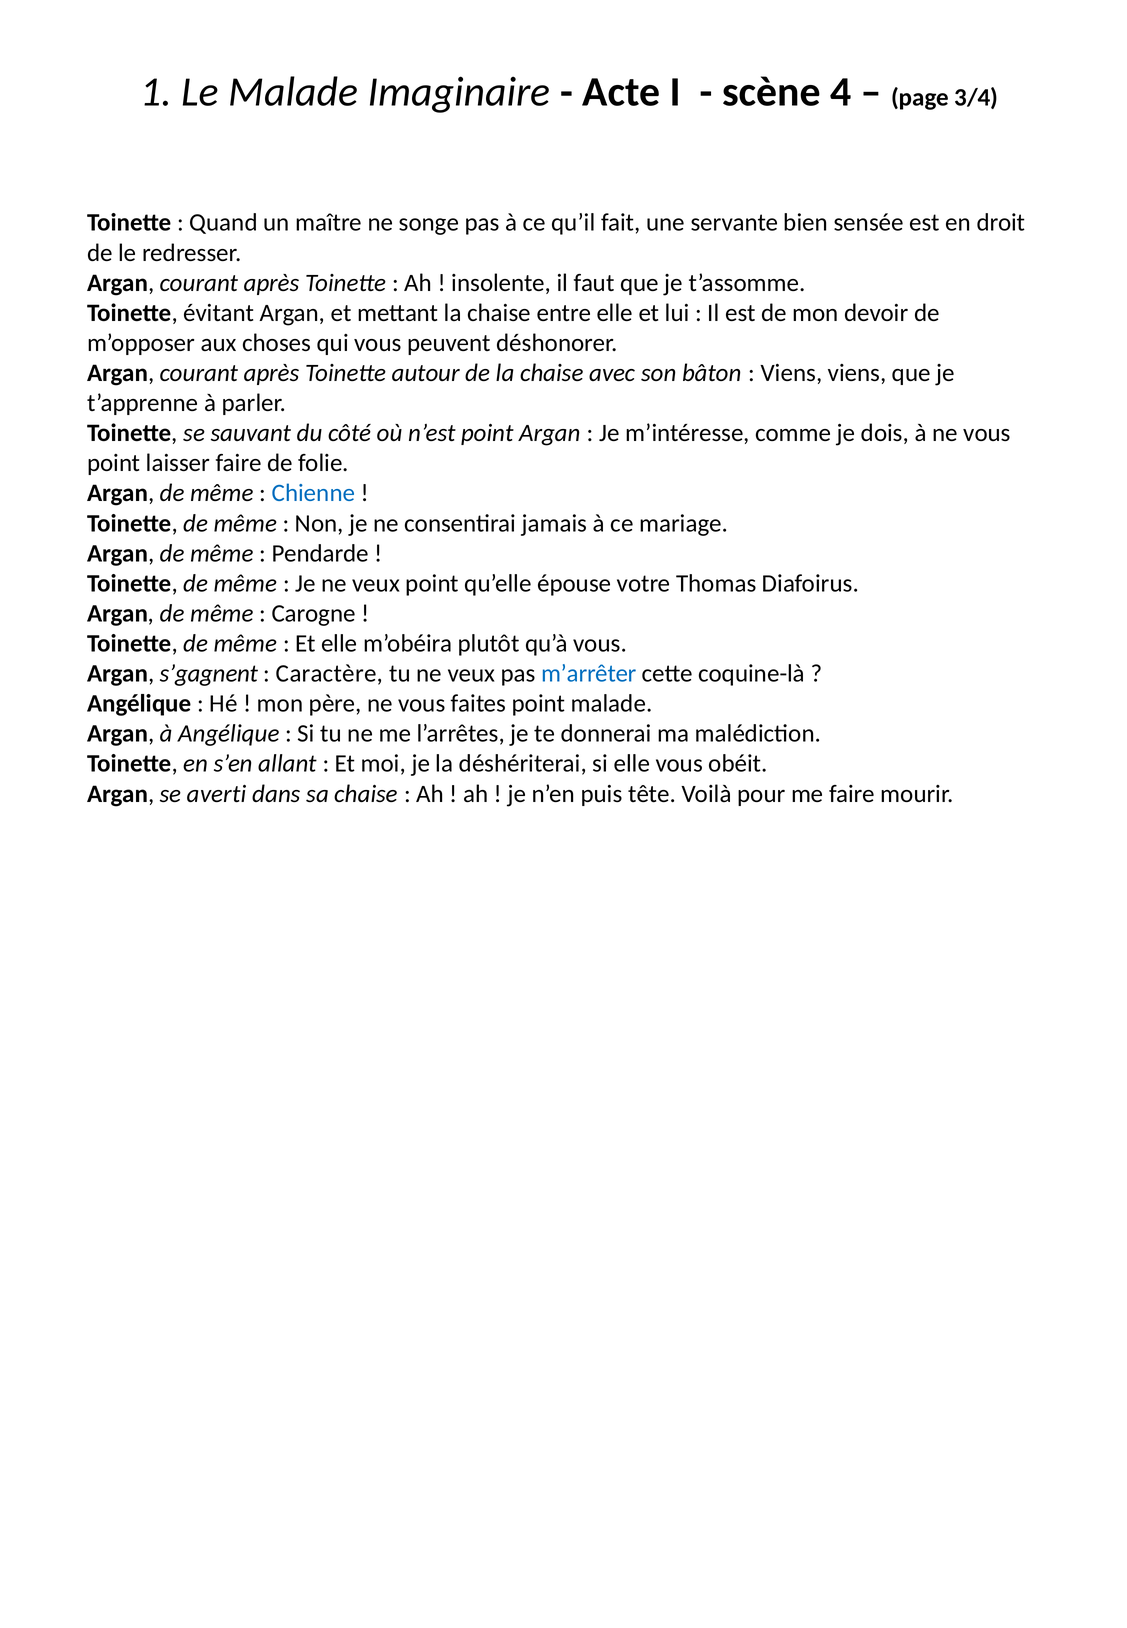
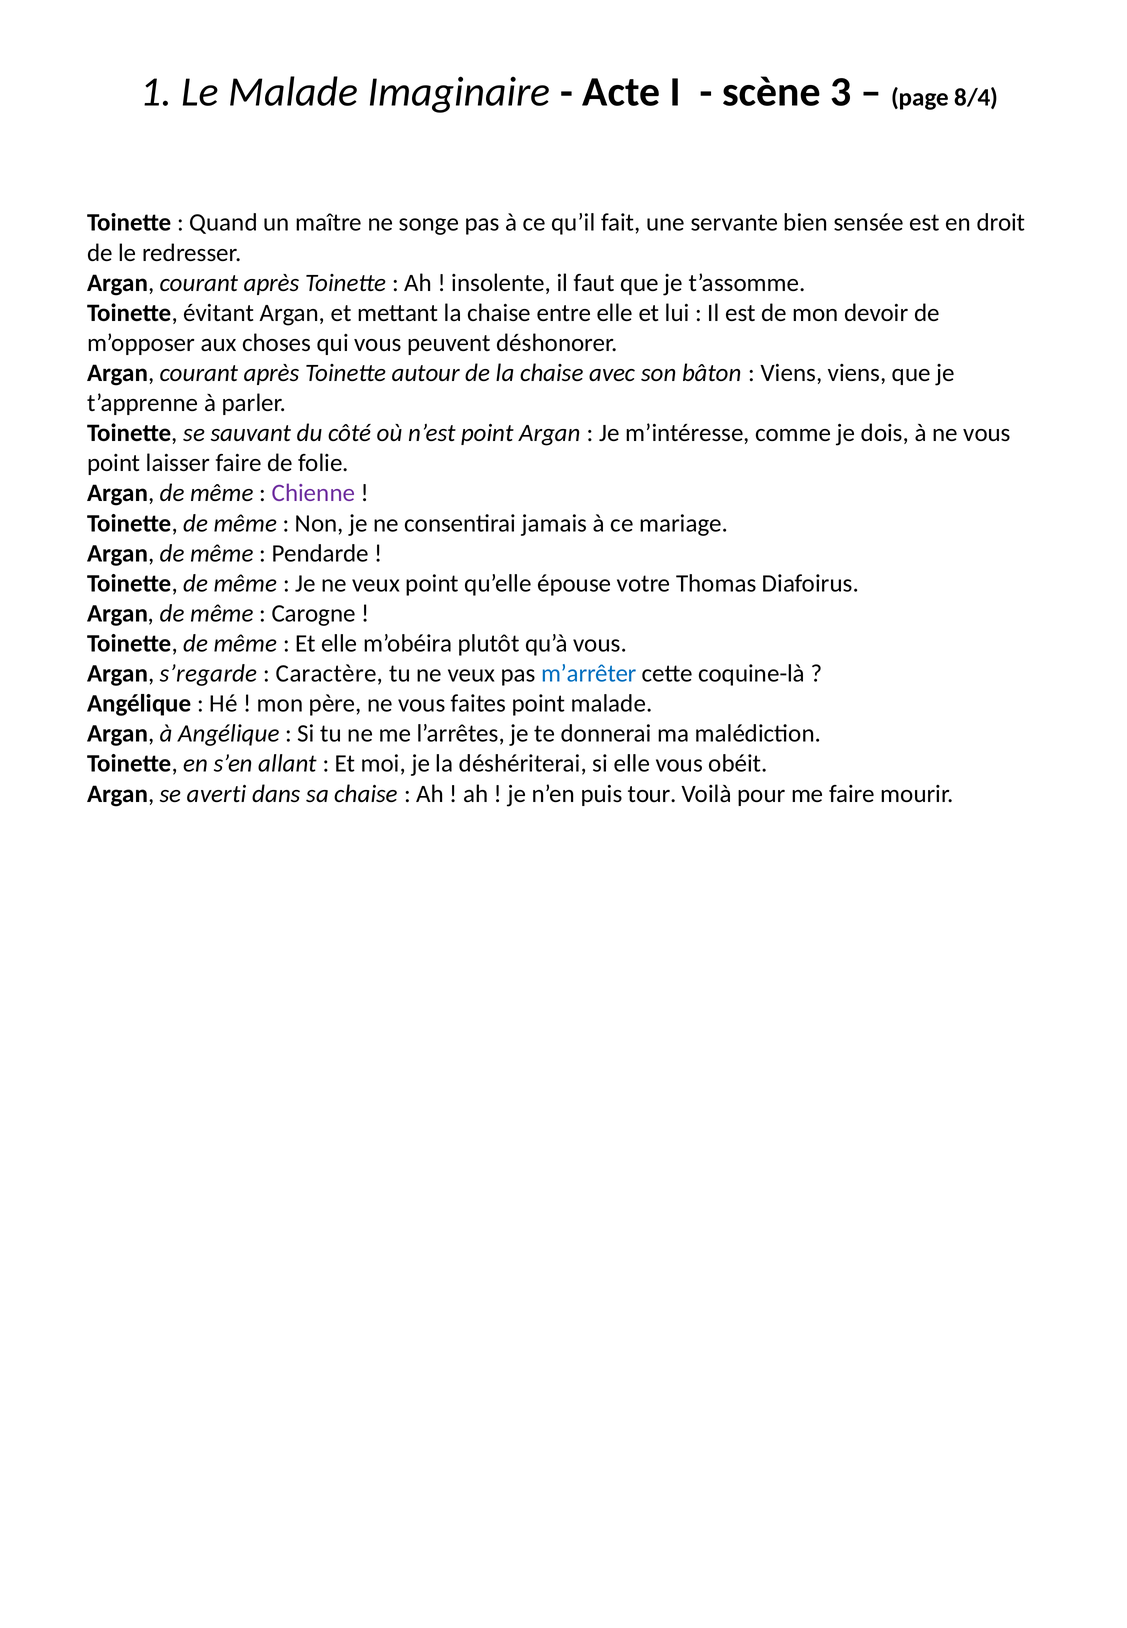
4: 4 -> 3
3/4: 3/4 -> 8/4
Chienne colour: blue -> purple
s’gagnent: s’gagnent -> s’regarde
tête: tête -> tour
